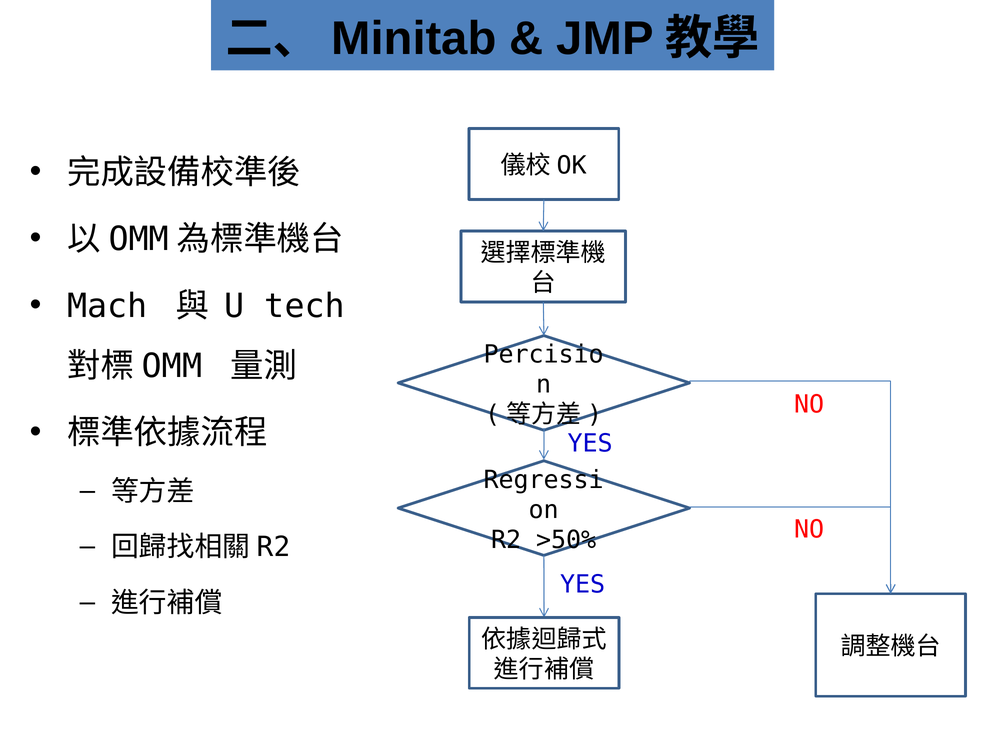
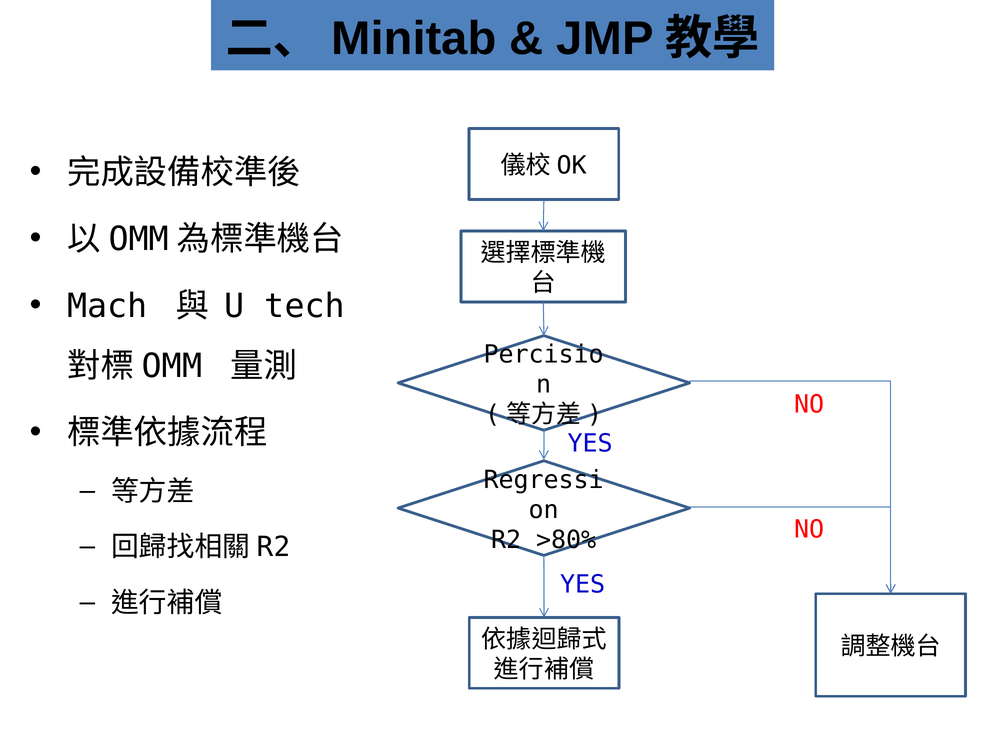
>50%: >50% -> >80%
